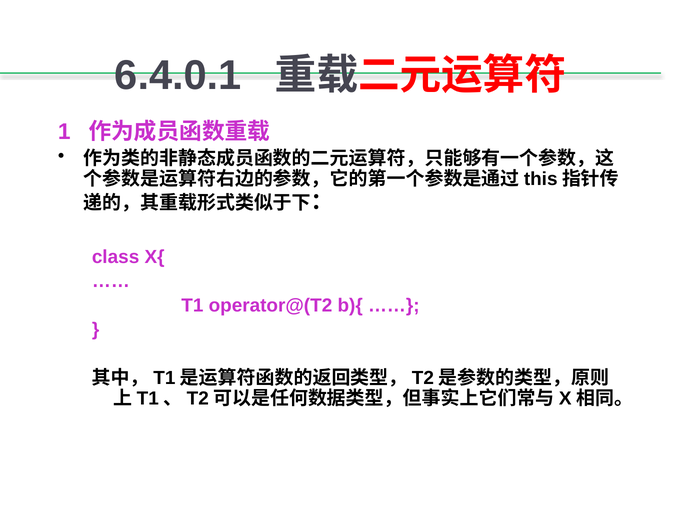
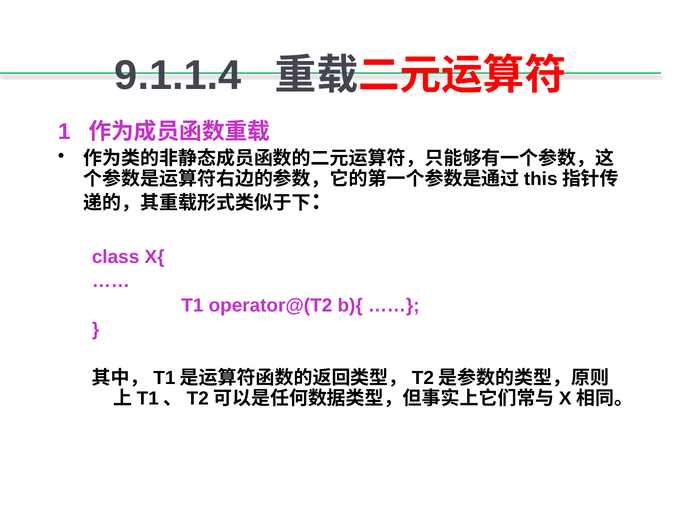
6.4.0.1: 6.4.0.1 -> 9.1.1.4
